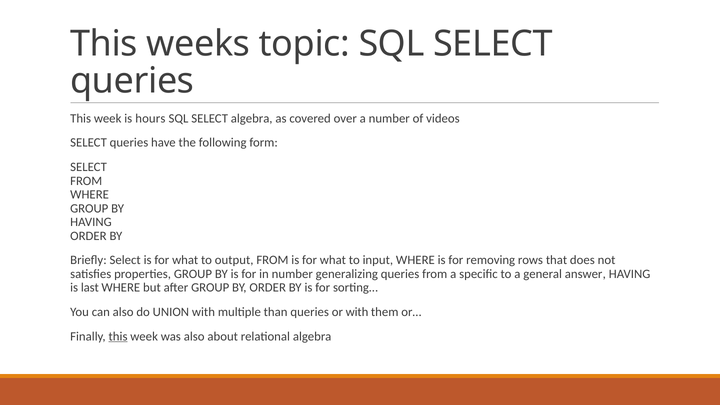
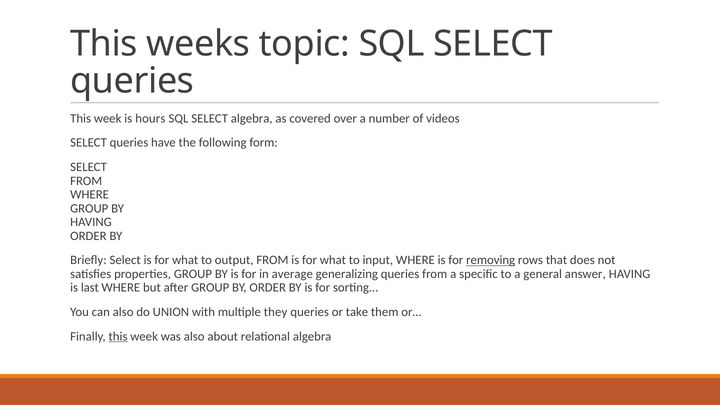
removing underline: none -> present
in number: number -> average
than: than -> they
or with: with -> take
